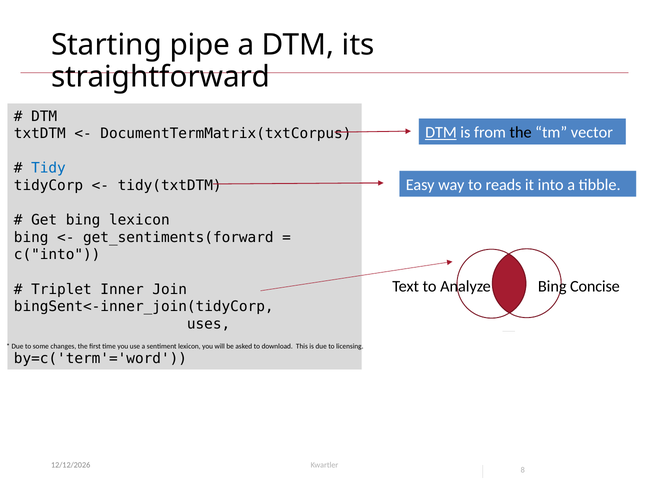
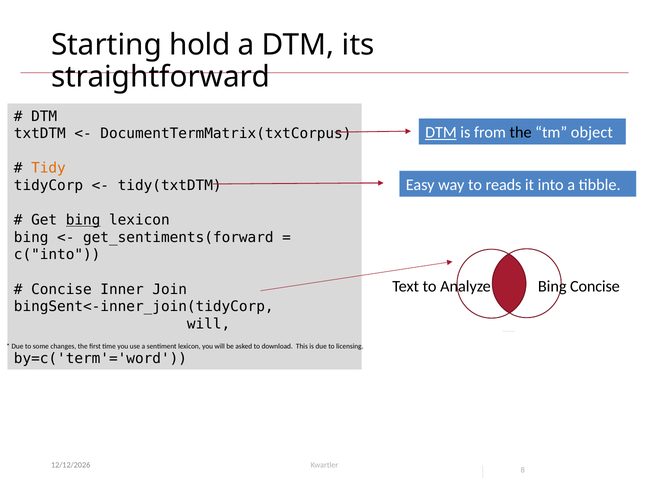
pipe: pipe -> hold
vector: vector -> object
Tidy colour: blue -> orange
bing at (83, 220) underline: none -> present
Triplet at (61, 289): Triplet -> Concise
uses at (209, 324): uses -> will
